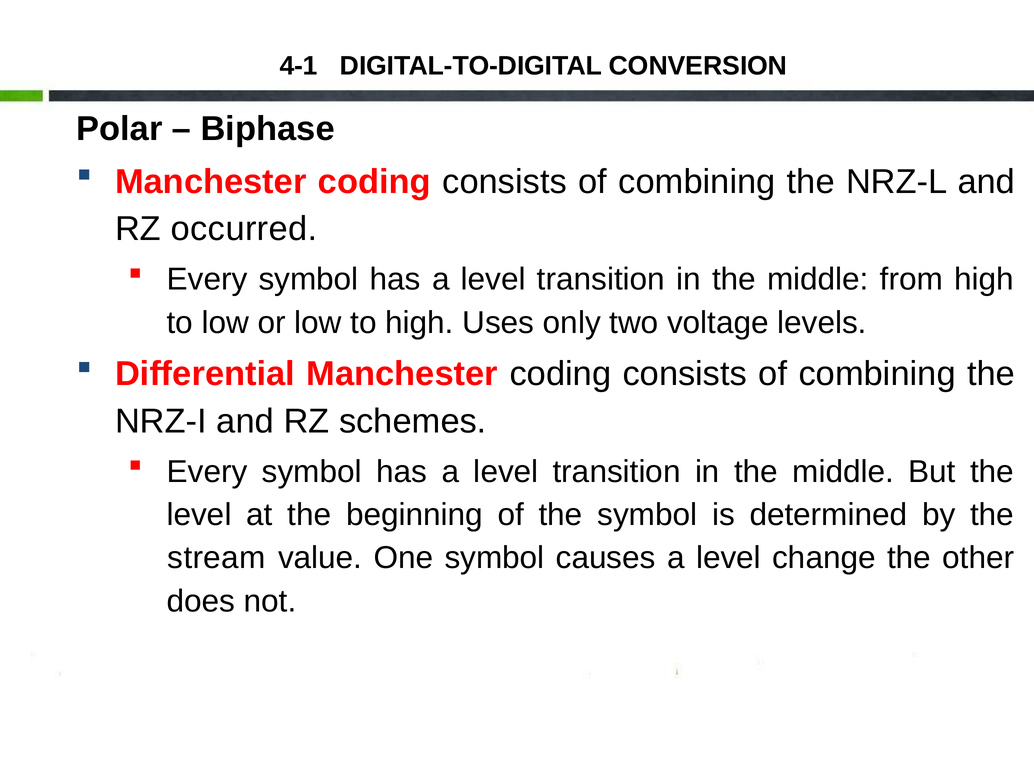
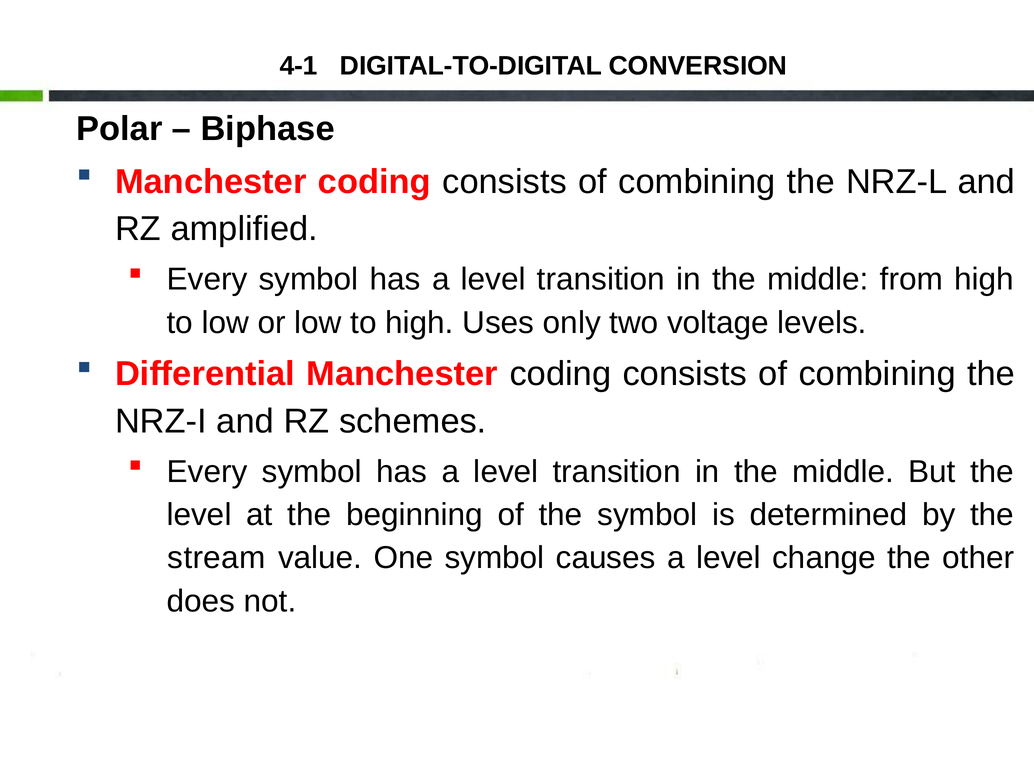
occurred: occurred -> amplified
